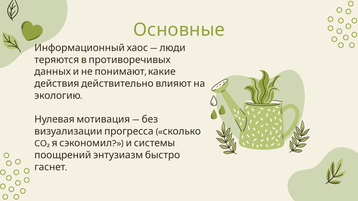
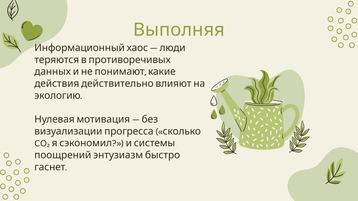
Основные: Основные -> Выполняя
